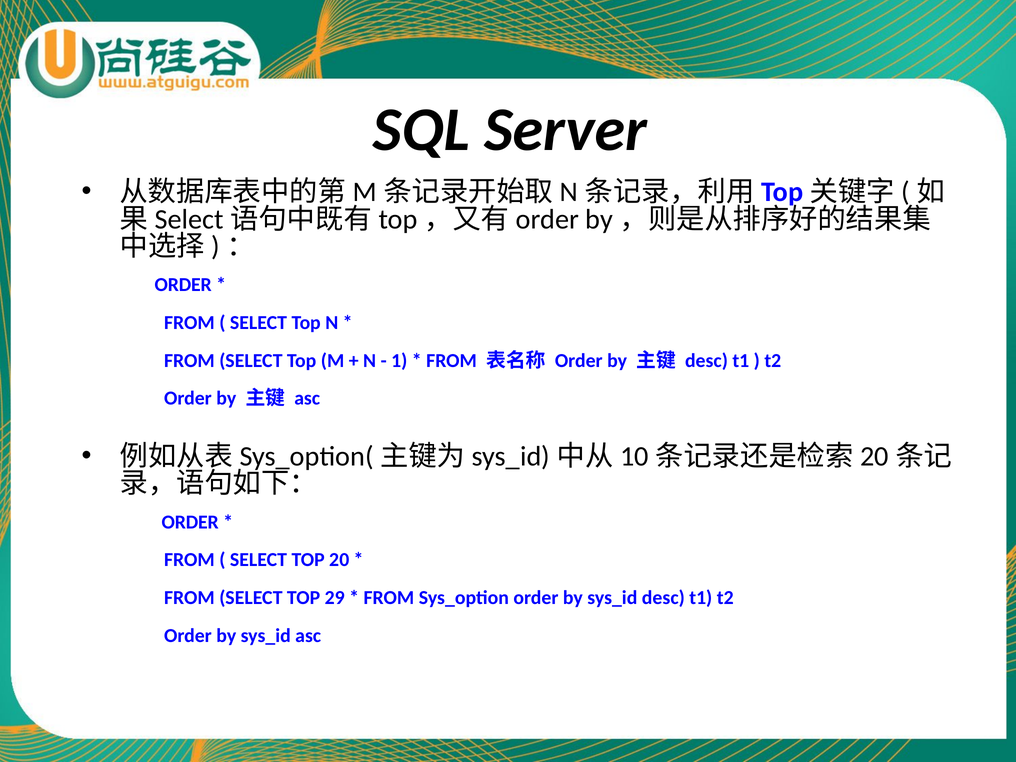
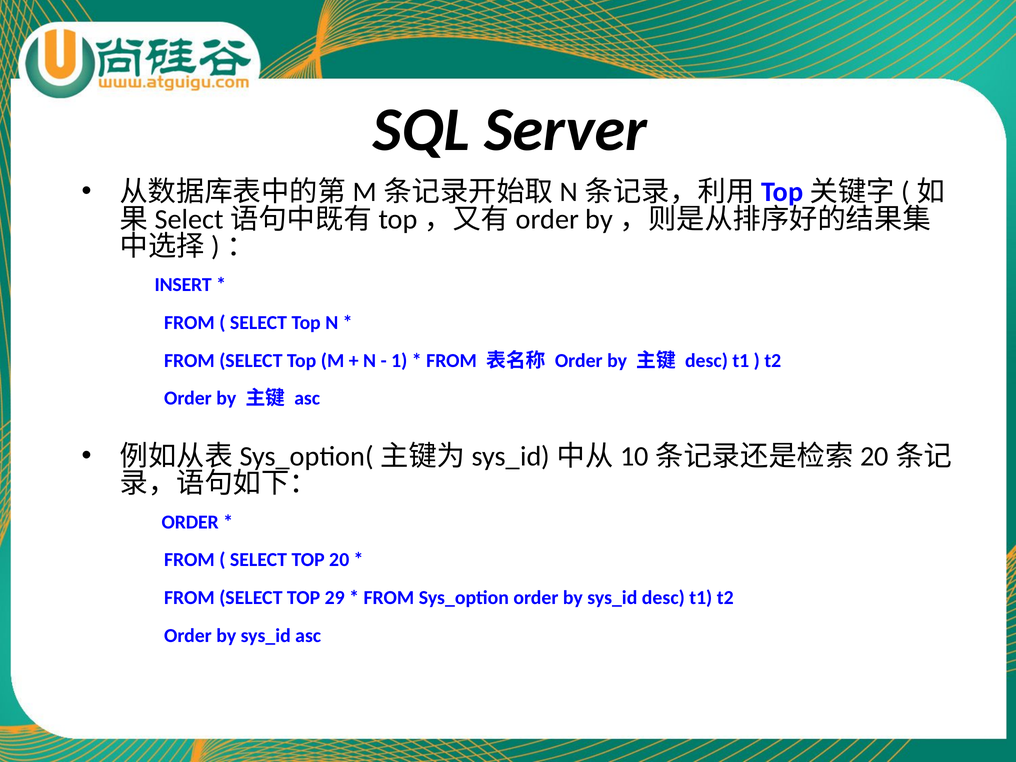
ORDER at (183, 285): ORDER -> INSERT
